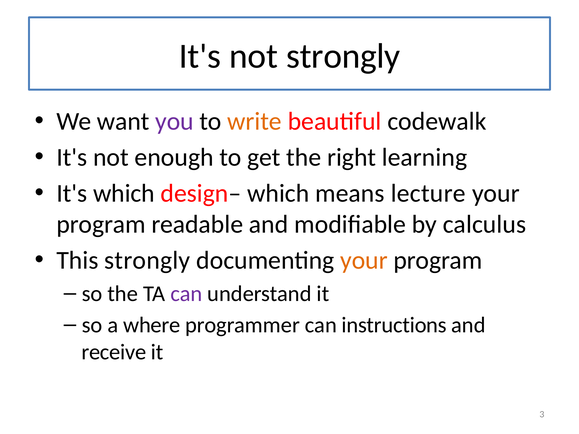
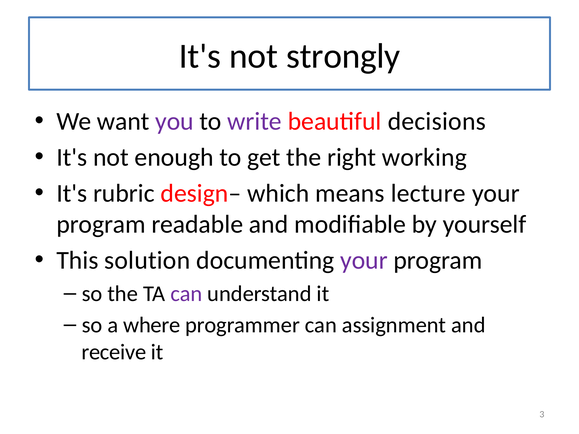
write colour: orange -> purple
codewalk: codewalk -> decisions
learning: learning -> working
It's which: which -> rubric
calculus: calculus -> yourself
This strongly: strongly -> solution
your at (364, 261) colour: orange -> purple
instructions: instructions -> assignment
